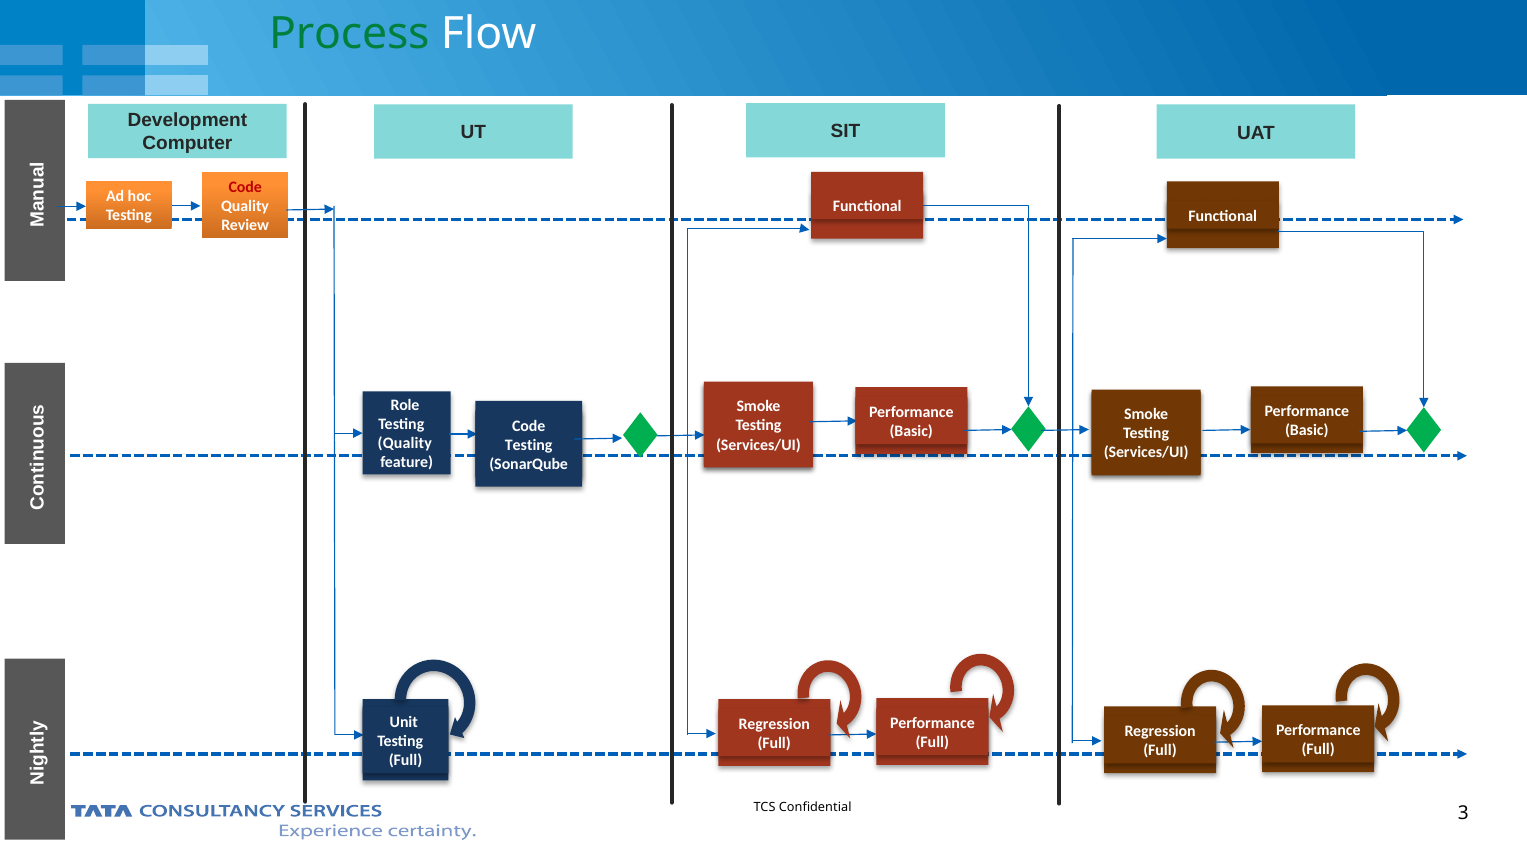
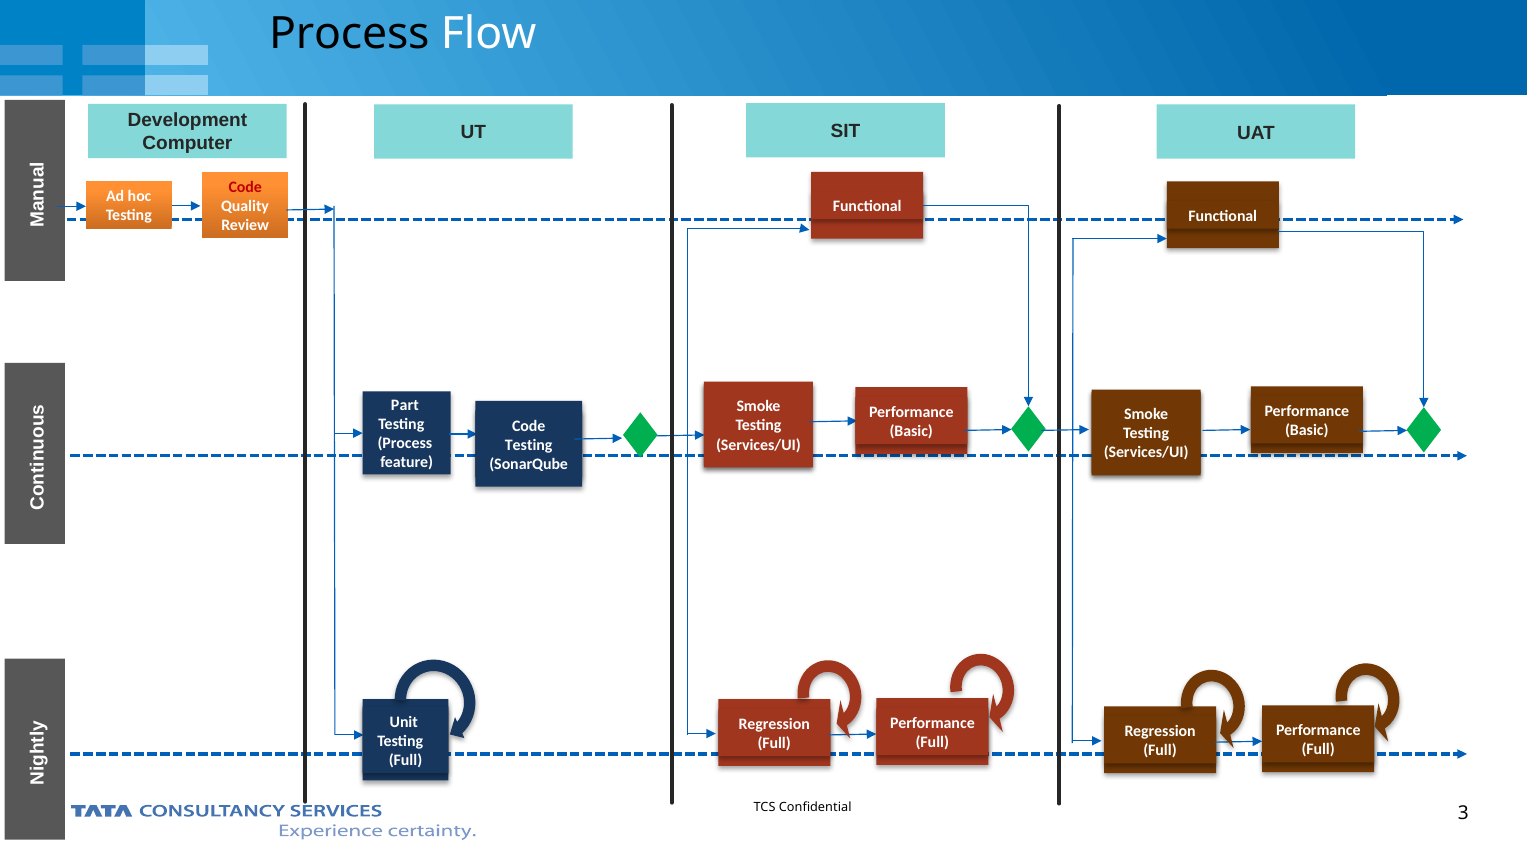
Process at (349, 34) colour: green -> black
Role: Role -> Part
Quality at (405, 443): Quality -> Process
